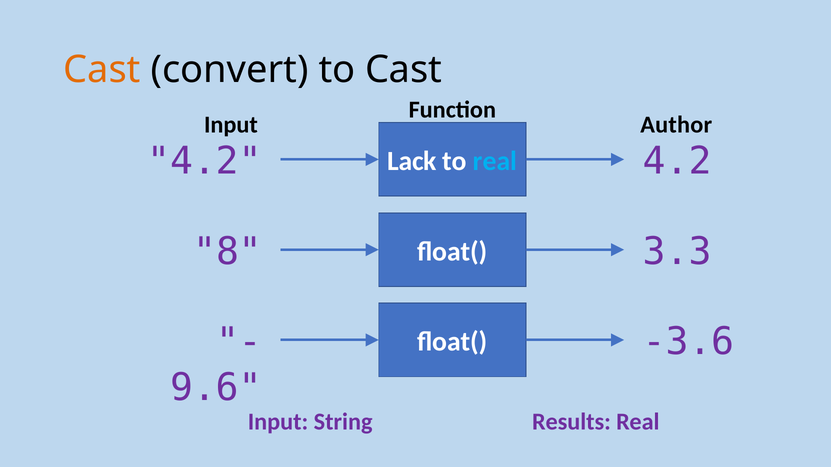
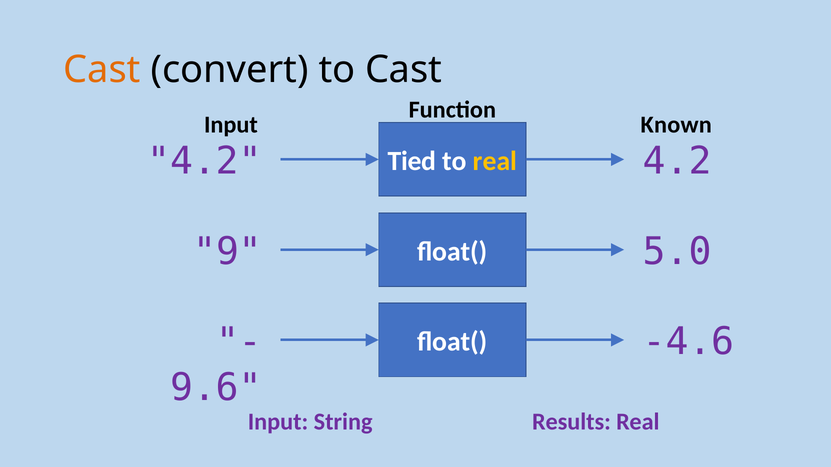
Author: Author -> Known
Lack: Lack -> Tied
real at (495, 161) colour: light blue -> yellow
8: 8 -> 9
3.3: 3.3 -> 5.0
-3.6: -3.6 -> -4.6
